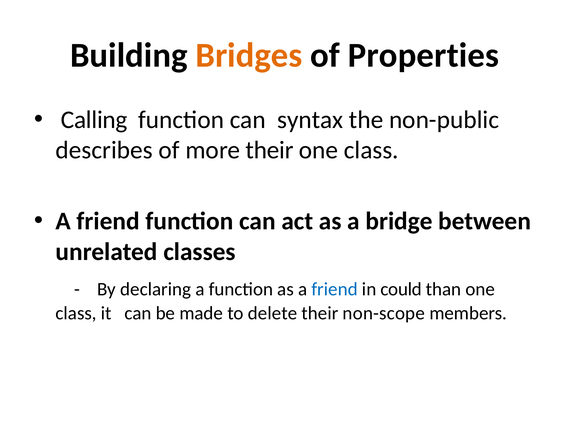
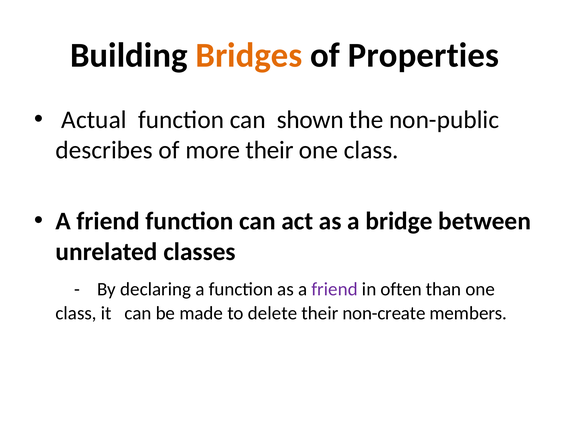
Calling: Calling -> Actual
syntax: syntax -> shown
friend at (335, 289) colour: blue -> purple
could: could -> often
non-scope: non-scope -> non-create
